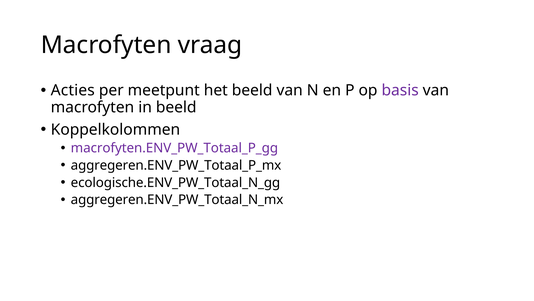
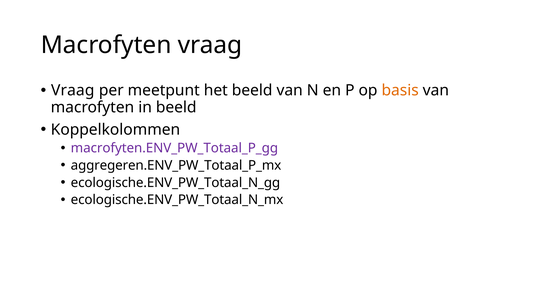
Acties at (73, 90): Acties -> Vraag
basis colour: purple -> orange
aggregeren.ENV_PW_Totaal_N_mx: aggregeren.ENV_PW_Totaal_N_mx -> ecologische.ENV_PW_Totaal_N_mx
